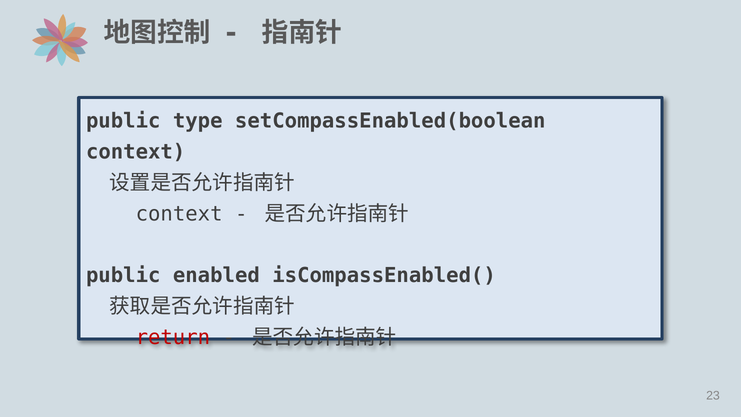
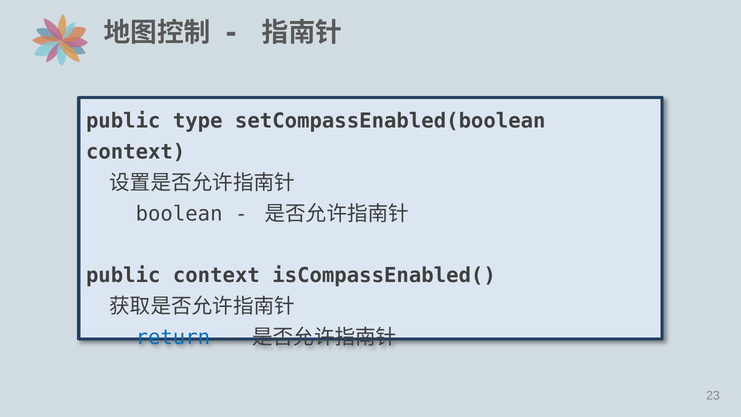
context at (179, 214): context -> boolean
public enabled: enabled -> context
return colour: red -> blue
